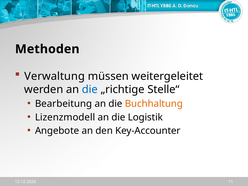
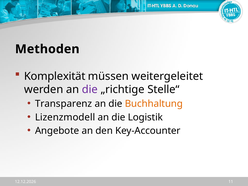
Verwaltung: Verwaltung -> Komplexität
die at (90, 89) colour: blue -> purple
Bearbeitung: Bearbeitung -> Transparenz
